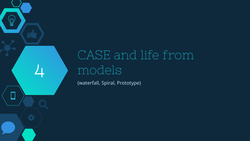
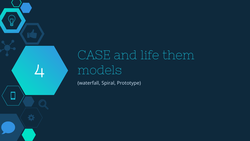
from: from -> them
